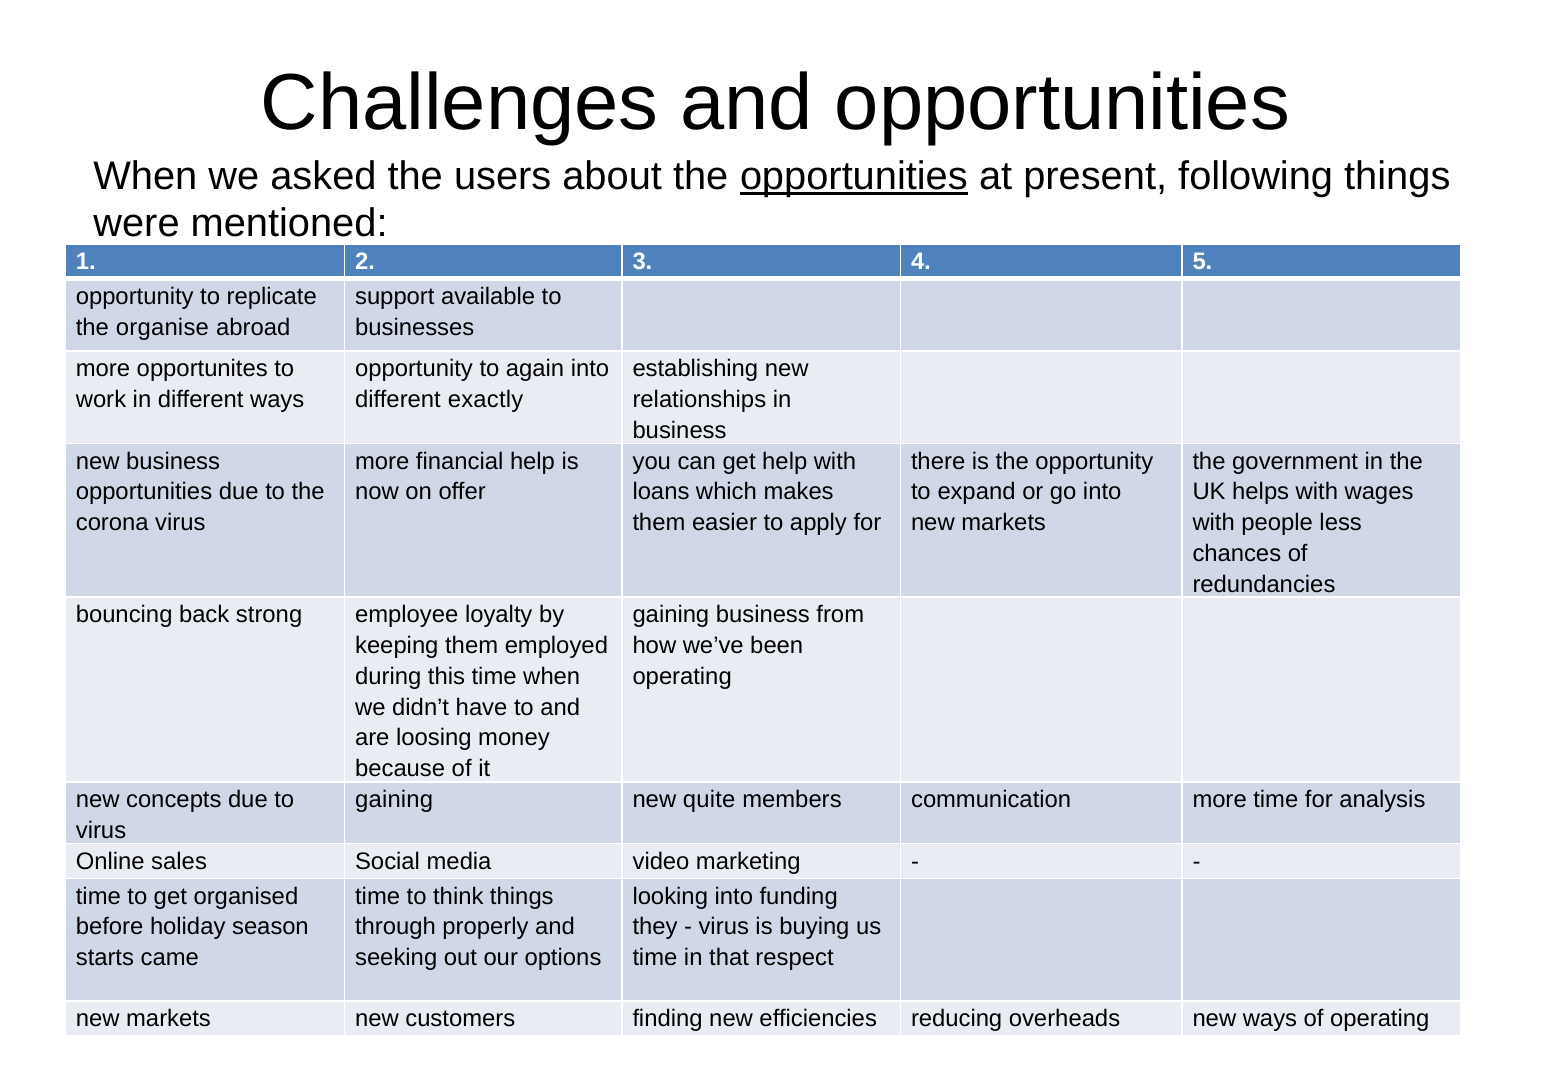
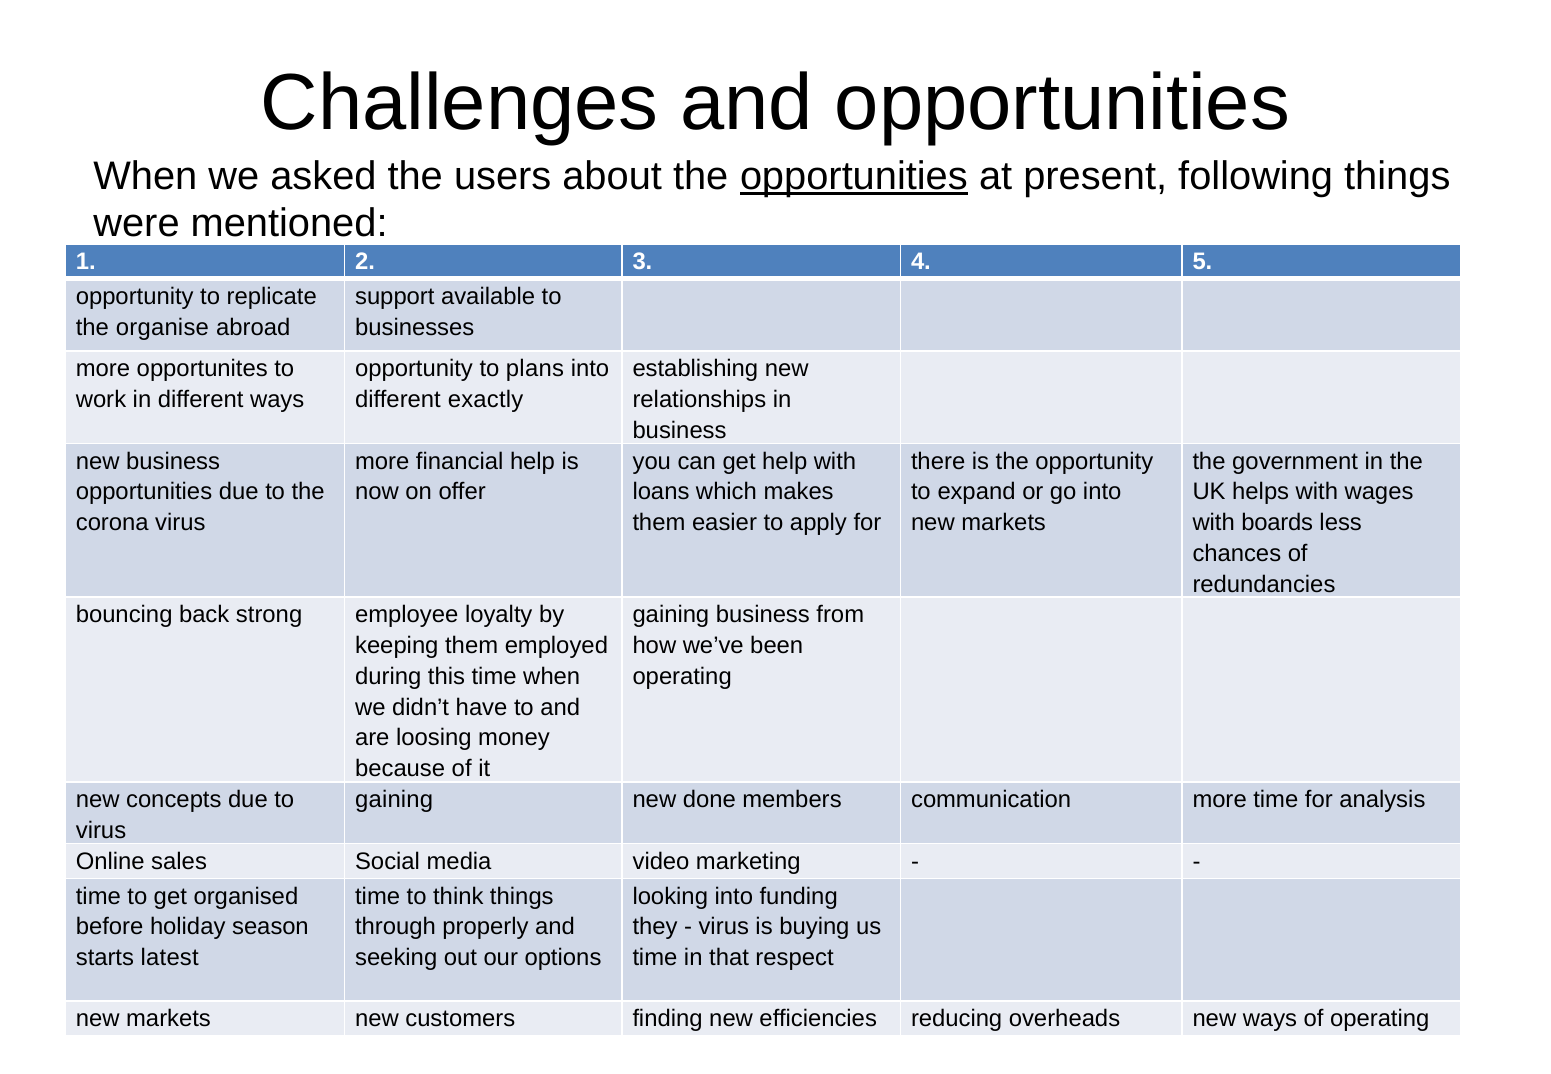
again: again -> plans
people: people -> boards
quite: quite -> done
came: came -> latest
